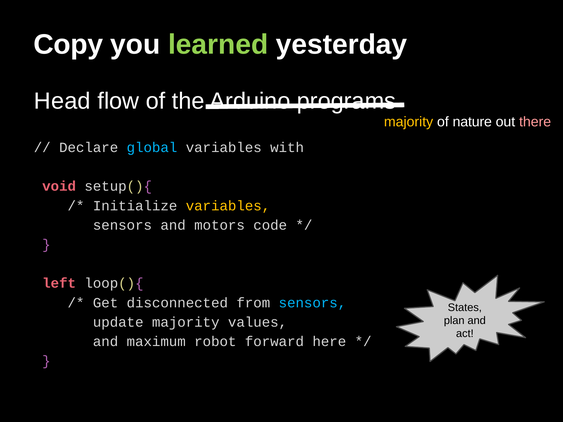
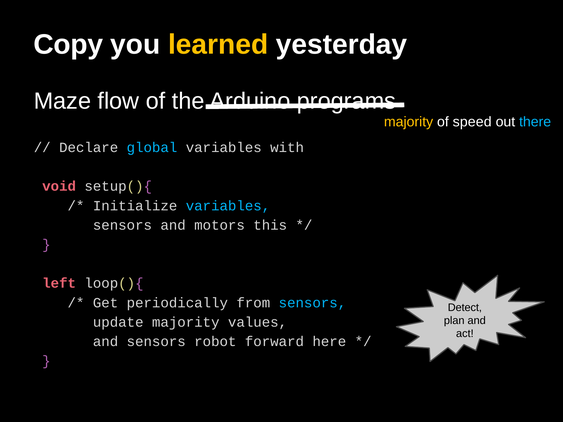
learned colour: light green -> yellow
Head: Head -> Maze
nature: nature -> speed
there colour: pink -> light blue
variables at (228, 206) colour: yellow -> light blue
code: code -> this
disconnected: disconnected -> periodically
States: States -> Detect
and maximum: maximum -> sensors
